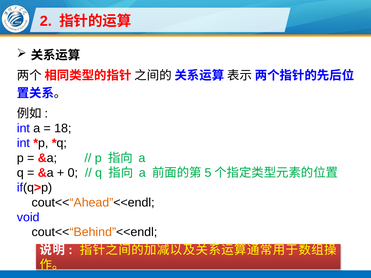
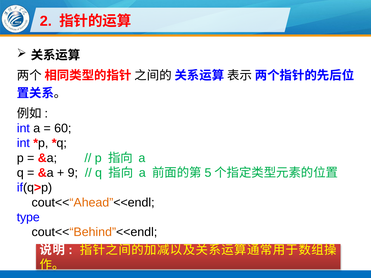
18: 18 -> 60
0: 0 -> 9
void: void -> type
